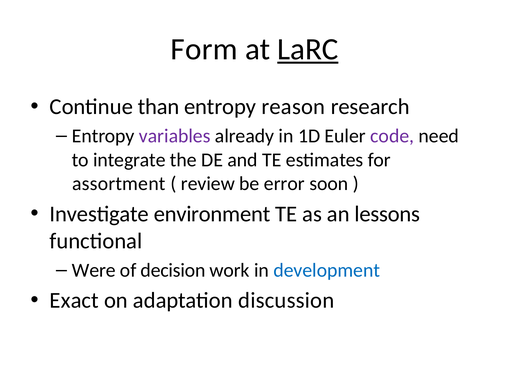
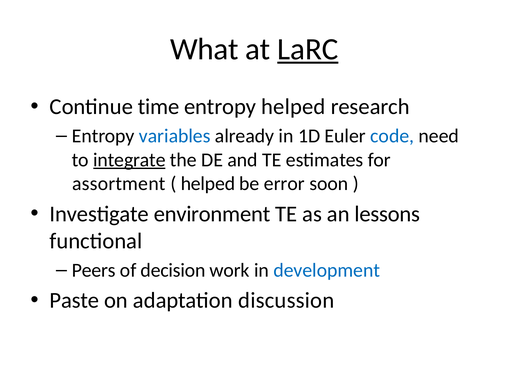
Form: Form -> What
than: than -> time
entropy reason: reason -> helped
variables colour: purple -> blue
code colour: purple -> blue
integrate underline: none -> present
review at (208, 184): review -> helped
Were: Were -> Peers
Exact: Exact -> Paste
